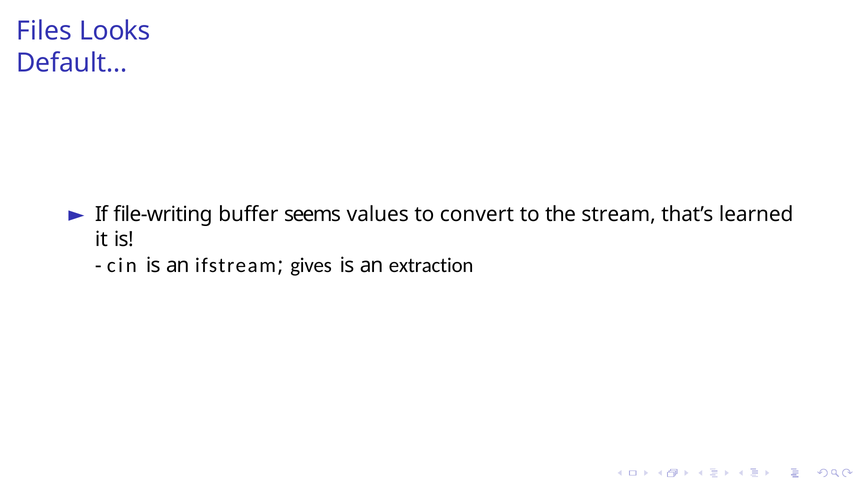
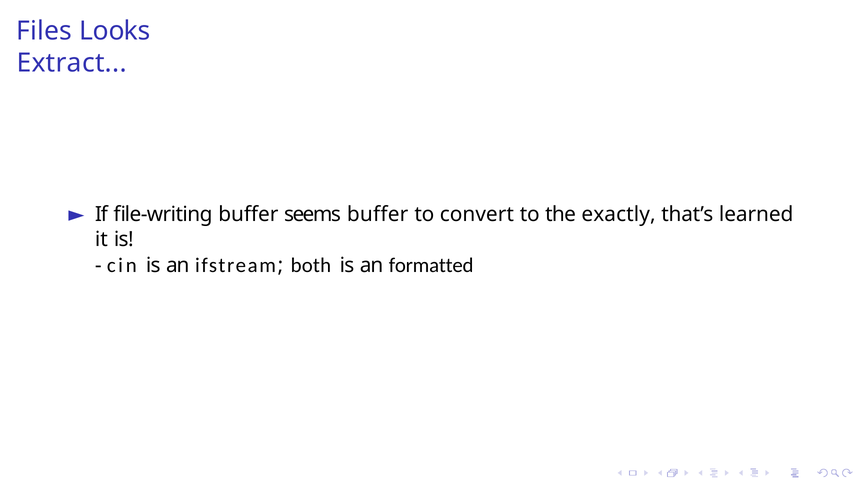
Default: Default -> Extract
seems values: values -> buffer
stream: stream -> exactly
gives: gives -> both
extraction: extraction -> formatted
